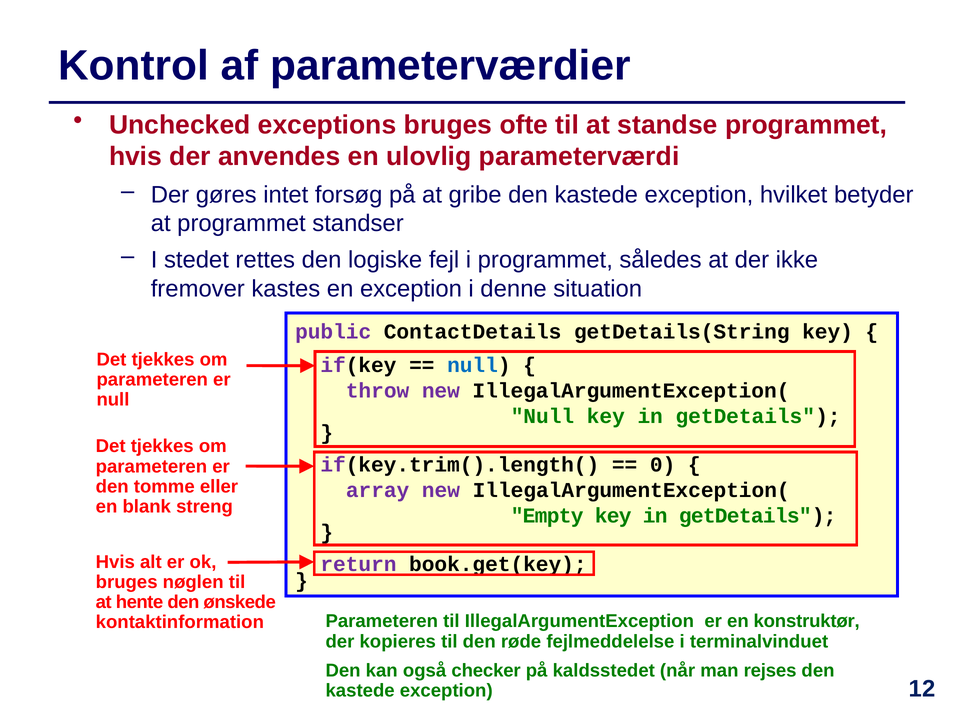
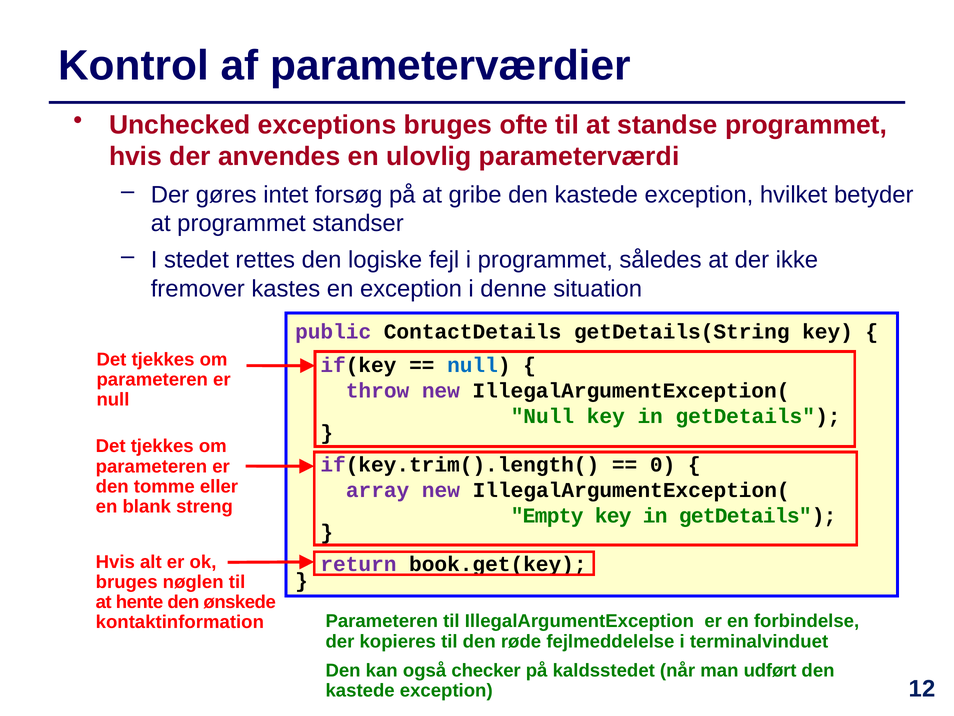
konstruktør: konstruktør -> forbindelse
rejses: rejses -> udført
